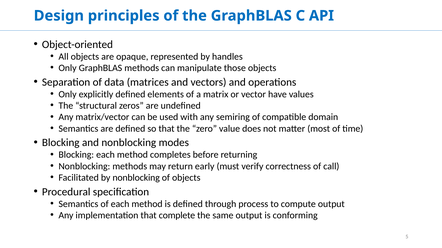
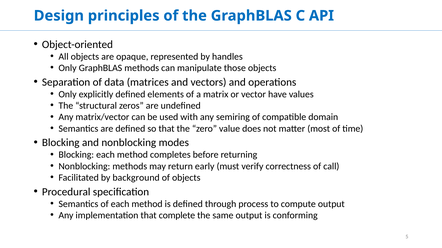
by nonblocking: nonblocking -> background
